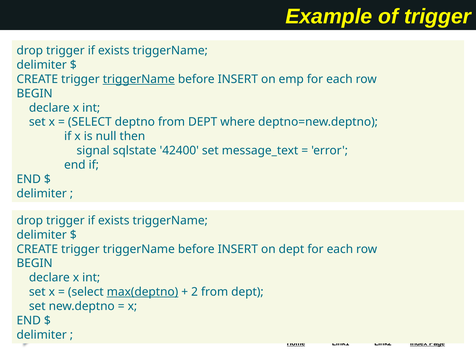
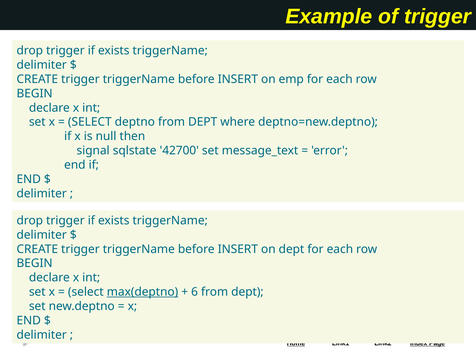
triggerName at (139, 79) underline: present -> none
42400: 42400 -> 42700
2: 2 -> 6
